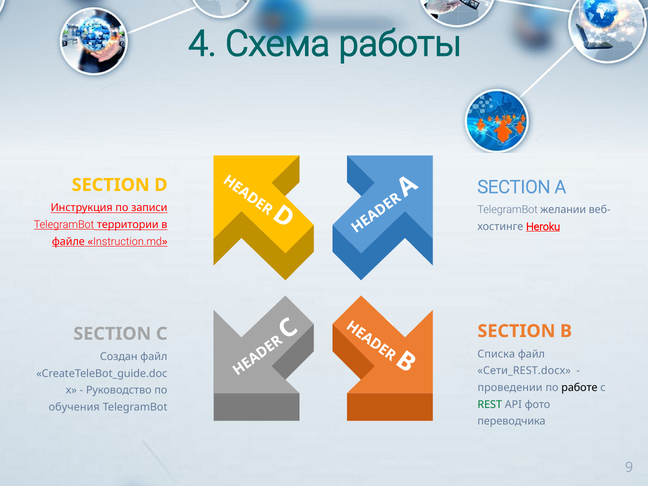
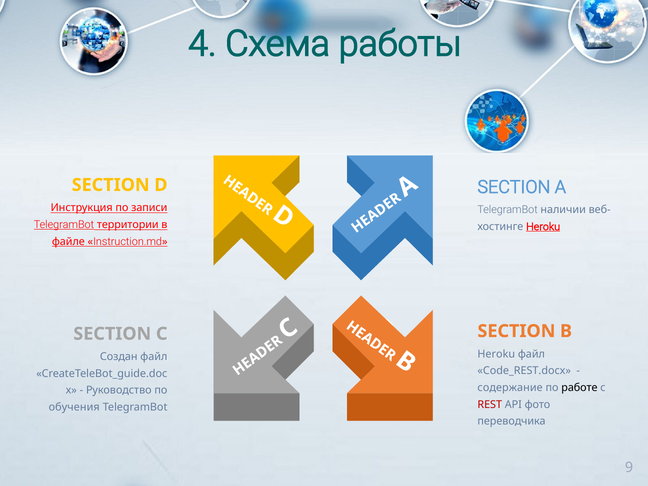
желании: желании -> наличии
Списка at (496, 354): Списка -> Heroku
Сети_REST.docx: Сети_REST.docx -> Code_REST.docx
проведении: проведении -> содержание
REST colour: green -> red
